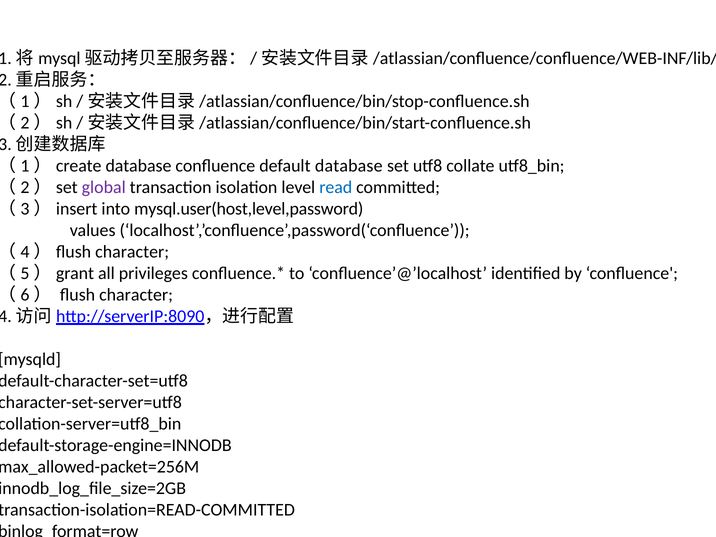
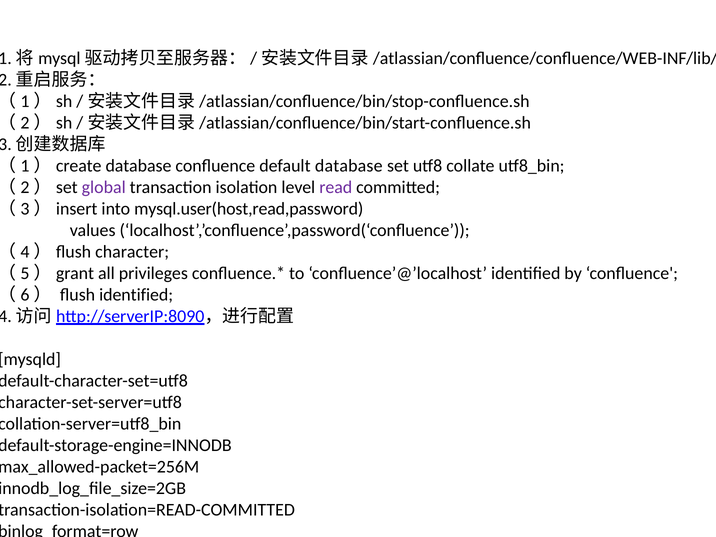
read colour: blue -> purple
mysql.user(host,level,password: mysql.user(host,level,password -> mysql.user(host,read,password
flush character: character -> identified
